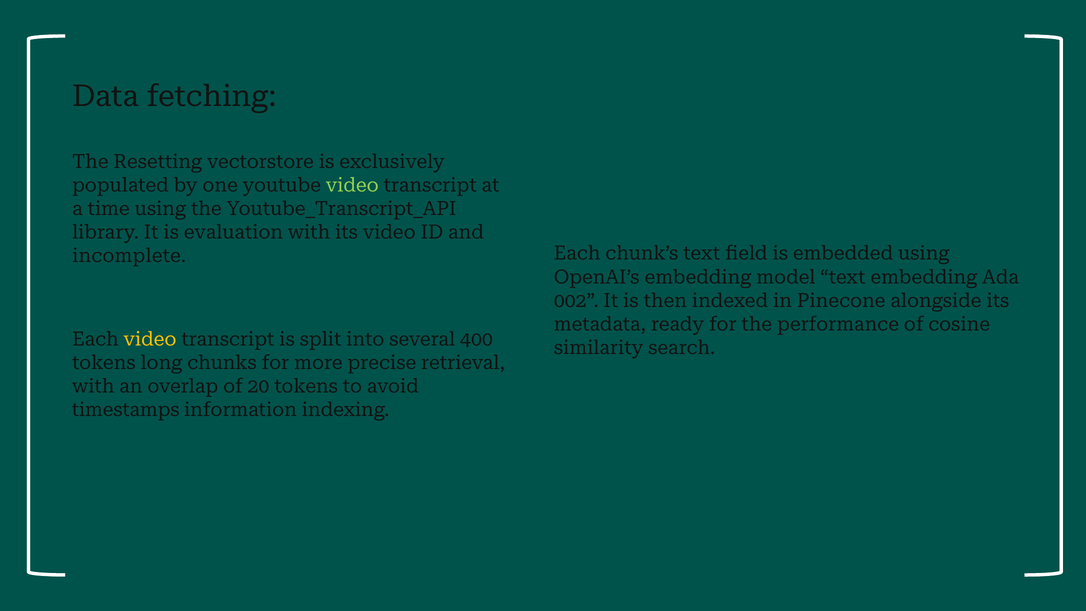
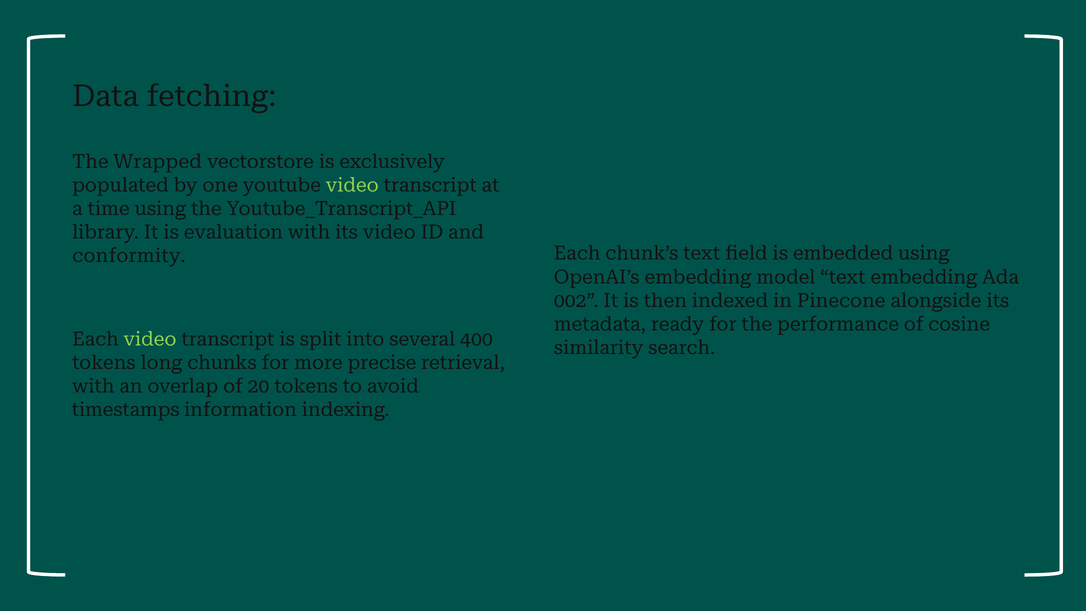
Resetting: Resetting -> Wrapped
incomplete: incomplete -> conformity
video at (150, 339) colour: yellow -> light green
